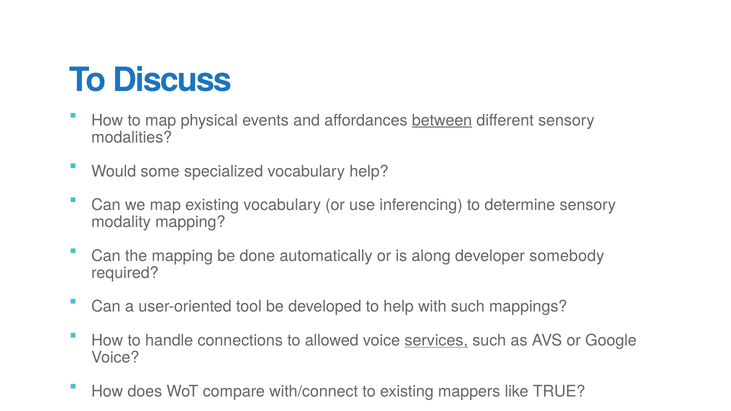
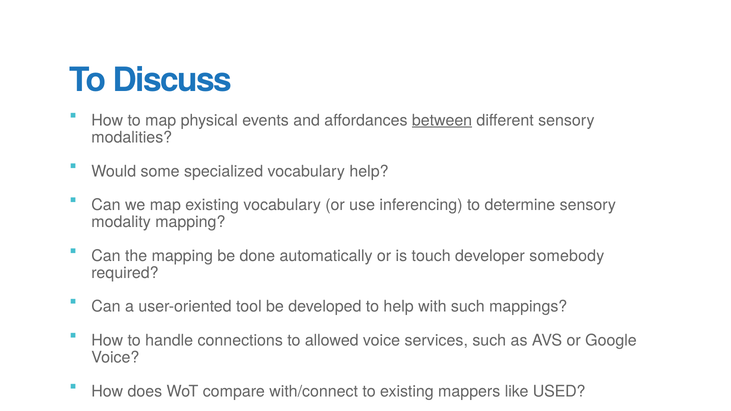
along: along -> touch
services underline: present -> none
TRUE: TRUE -> USED
